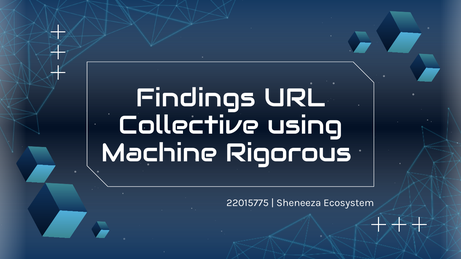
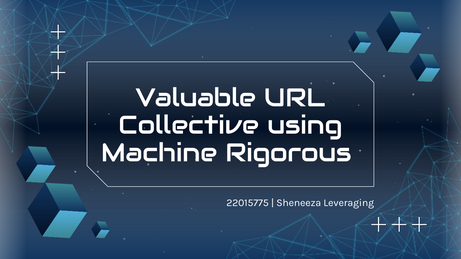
Findings: Findings -> Valuable
Ecosystem: Ecosystem -> Leveraging
